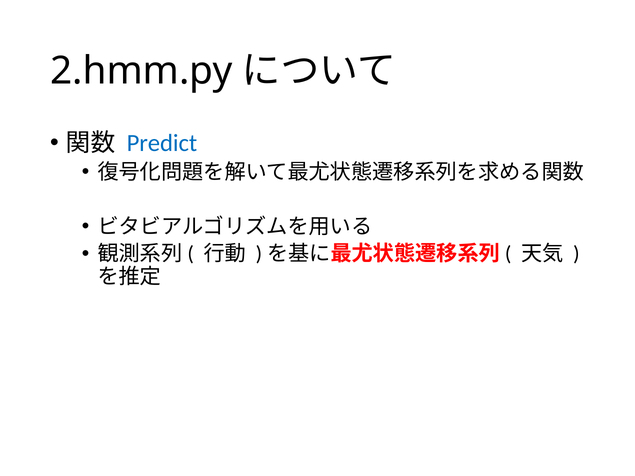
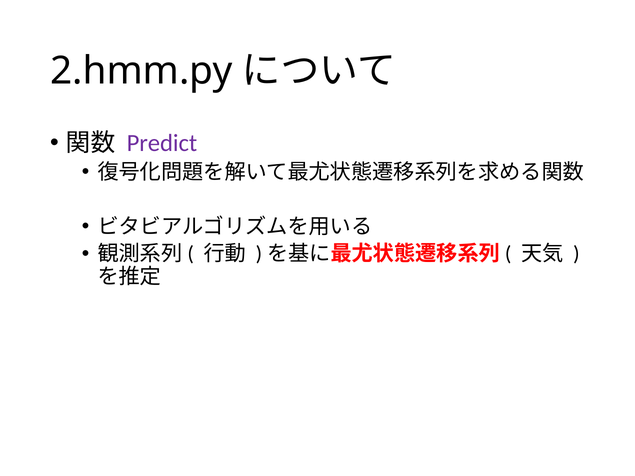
Predict colour: blue -> purple
